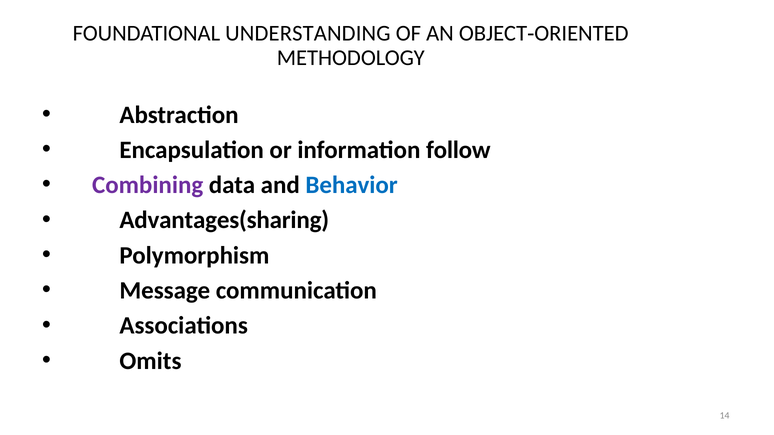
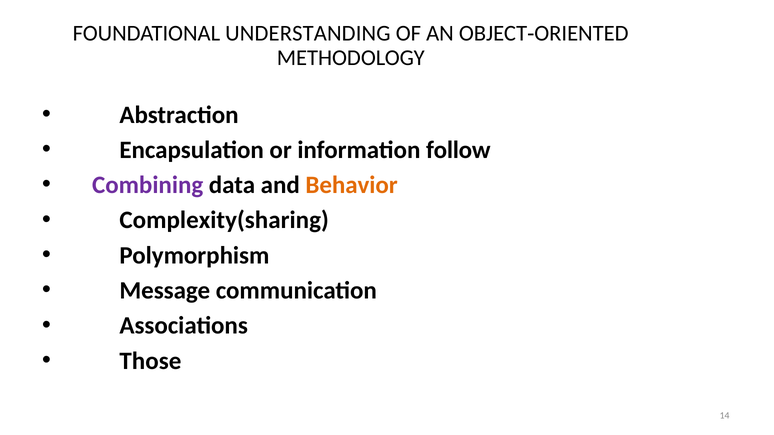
Behavior colour: blue -> orange
Advantages(sharing: Advantages(sharing -> Complexity(sharing
Omits: Omits -> Those
